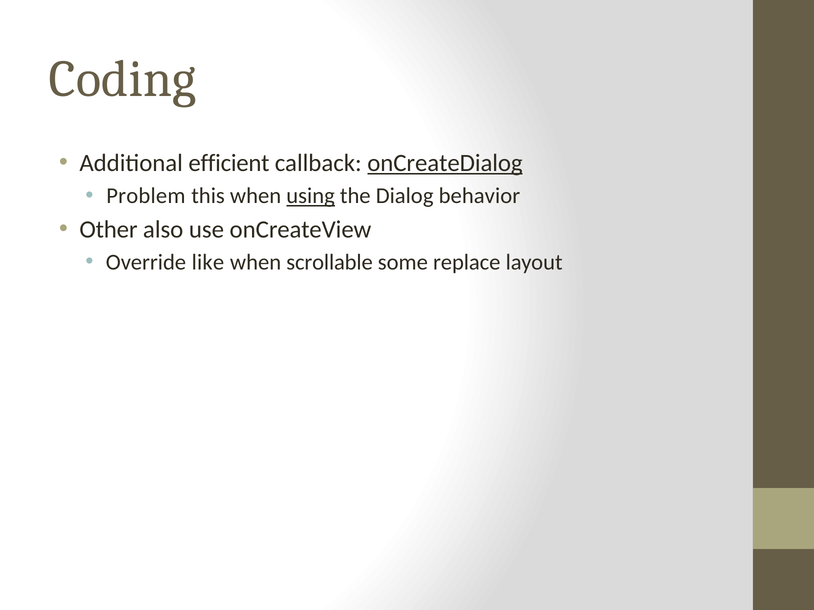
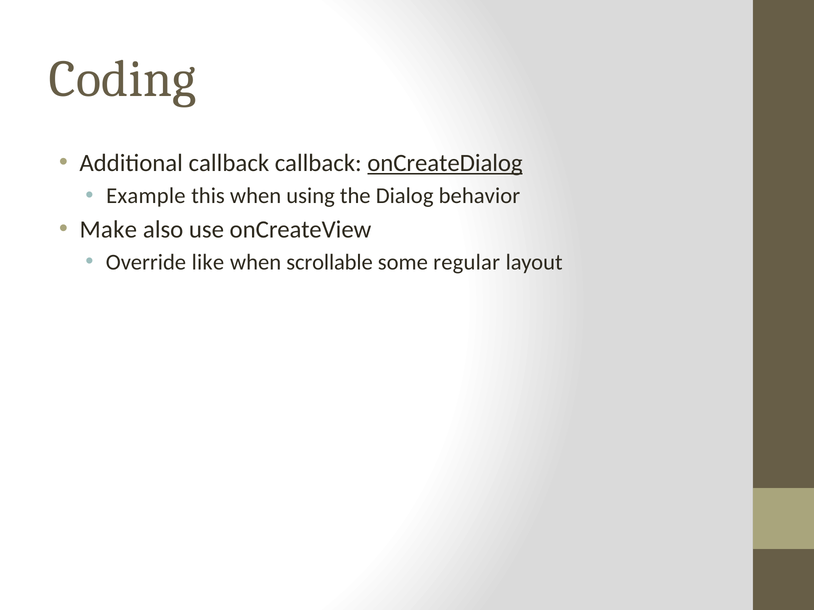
Additional efficient: efficient -> callback
Problem: Problem -> Example
using underline: present -> none
Other: Other -> Make
replace: replace -> regular
